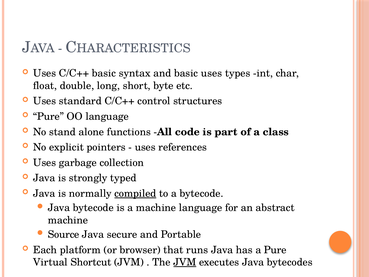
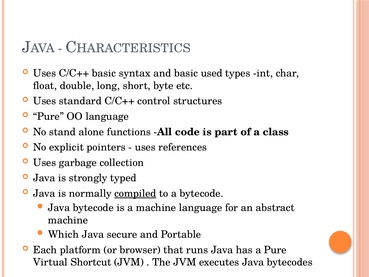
basic uses: uses -> used
Source: Source -> Which
JVM at (185, 262) underline: present -> none
